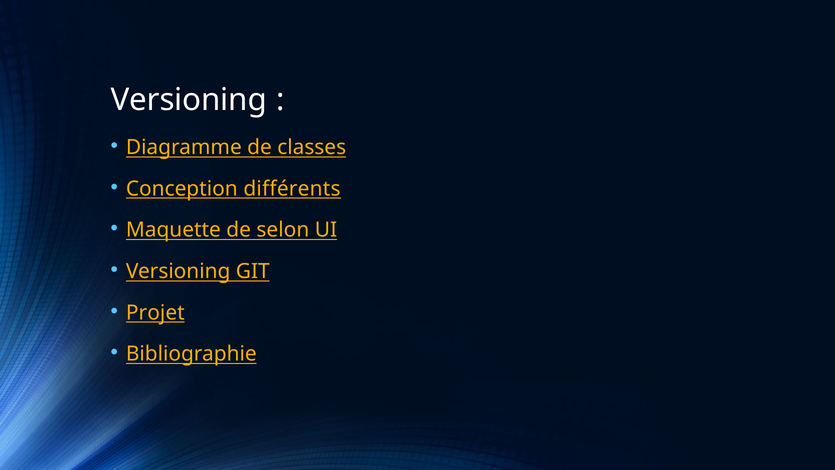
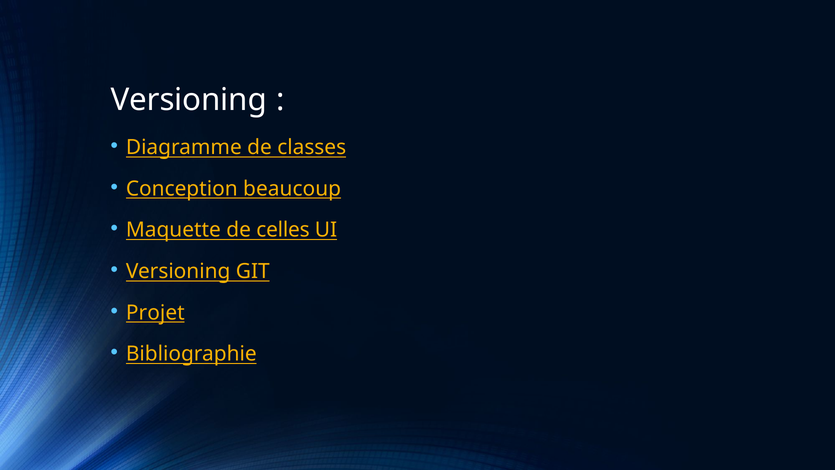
différents: différents -> beaucoup
selon: selon -> celles
